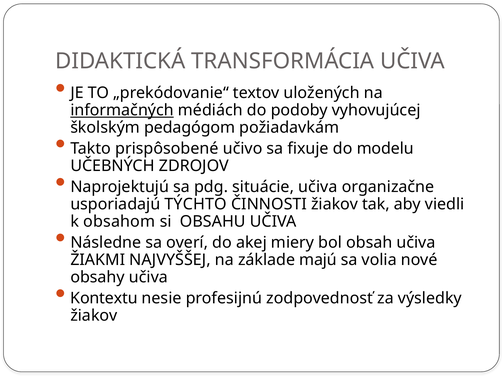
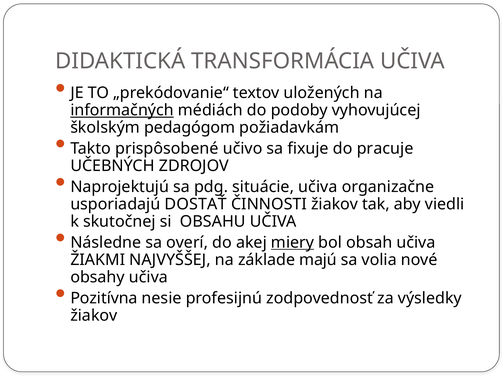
modelu: modelu -> pracuje
TÝCHTO: TÝCHTO -> DOSTAŤ
obsahom: obsahom -> skutočnej
miery underline: none -> present
Kontextu: Kontextu -> Pozitívna
